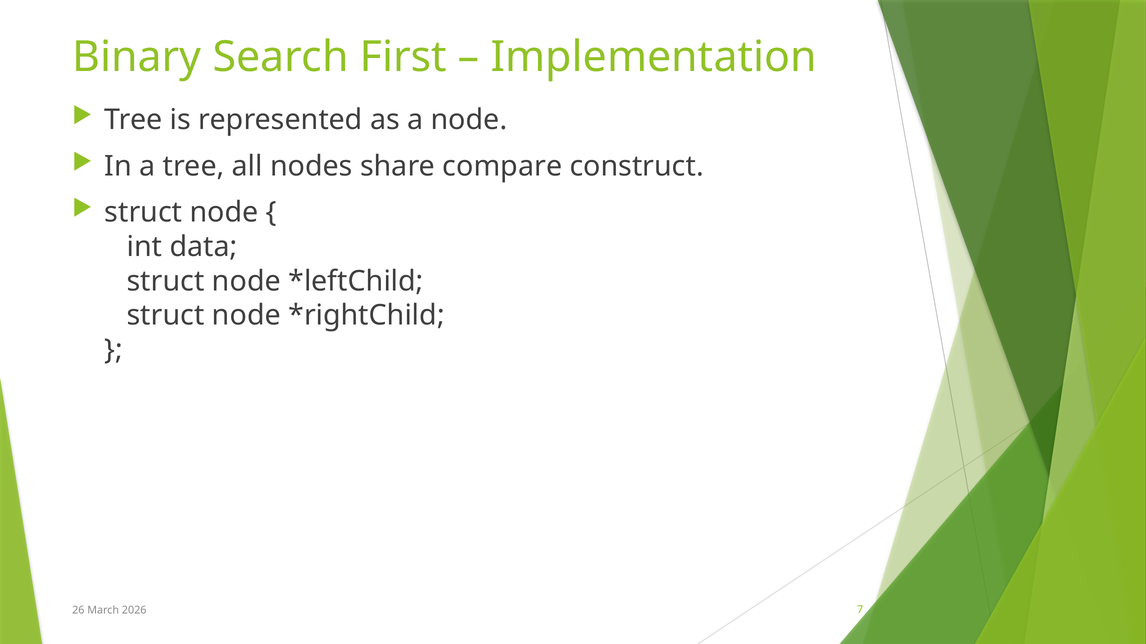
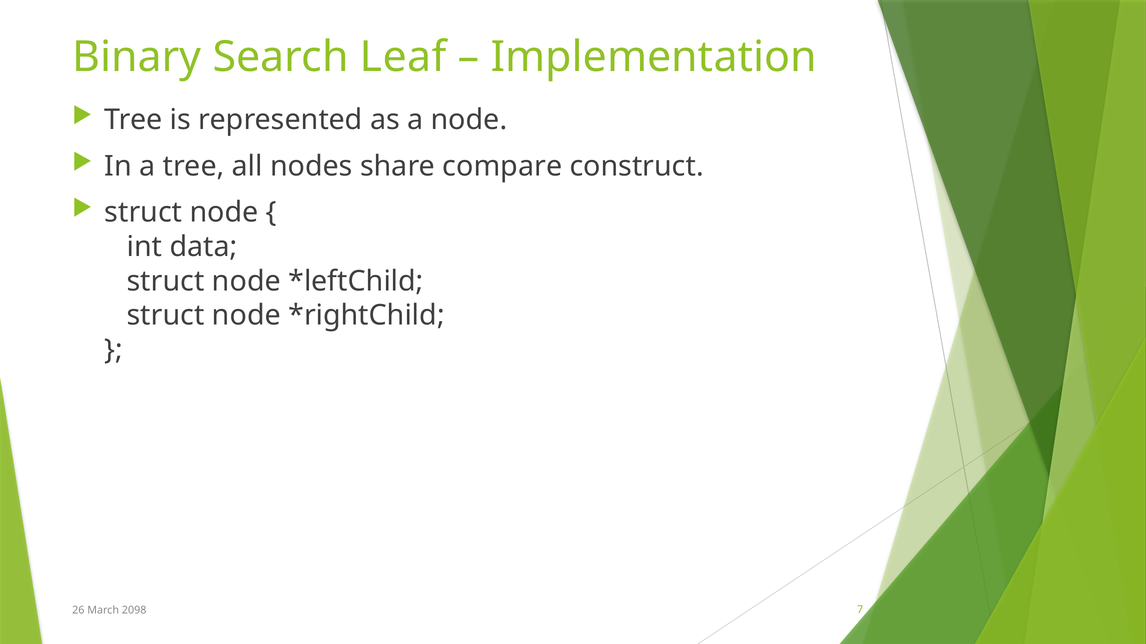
First: First -> Leaf
2026: 2026 -> 2098
